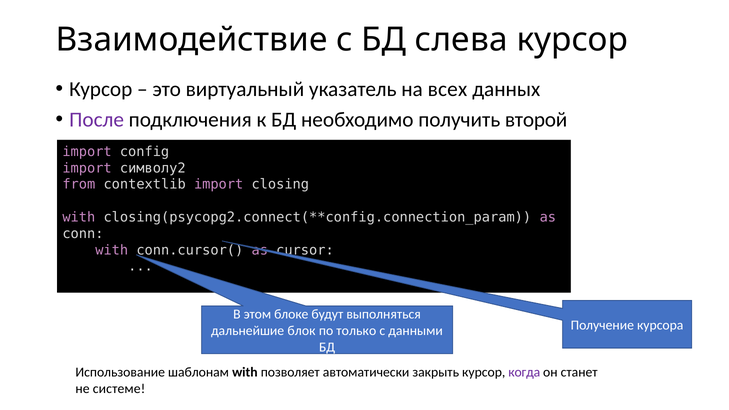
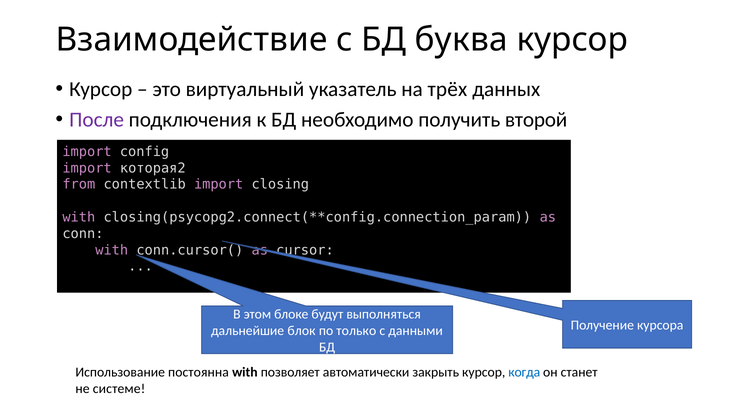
слева: слева -> буква
всех: всех -> трёх
символу2: символу2 -> которая2
шаблонам: шаблонам -> постоянна
когда colour: purple -> blue
